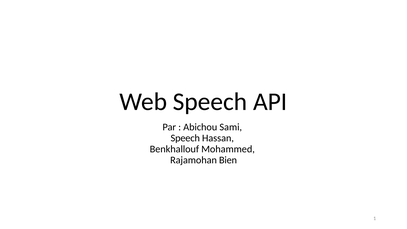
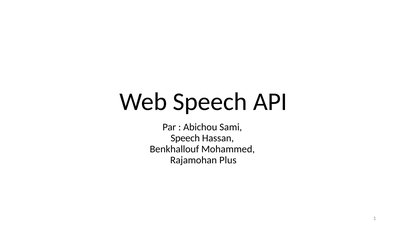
Bien: Bien -> Plus
